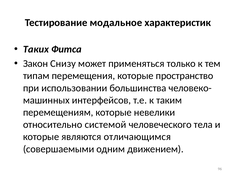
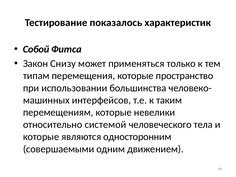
модальное: модальное -> показалось
Таких: Таких -> Собой
отличающимся: отличающимся -> односторонним
